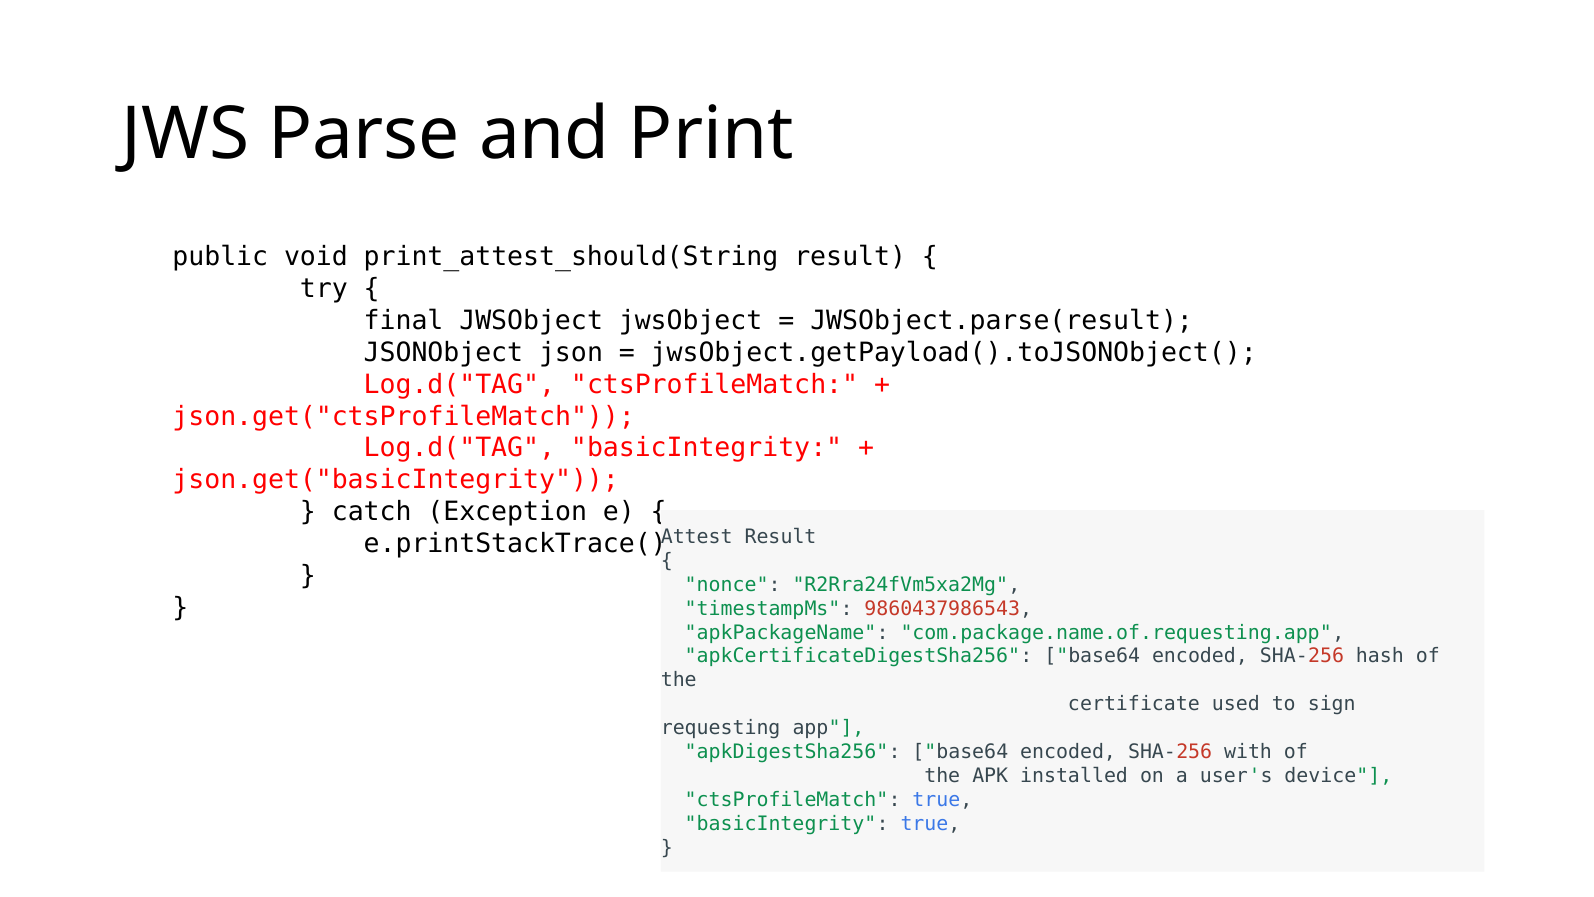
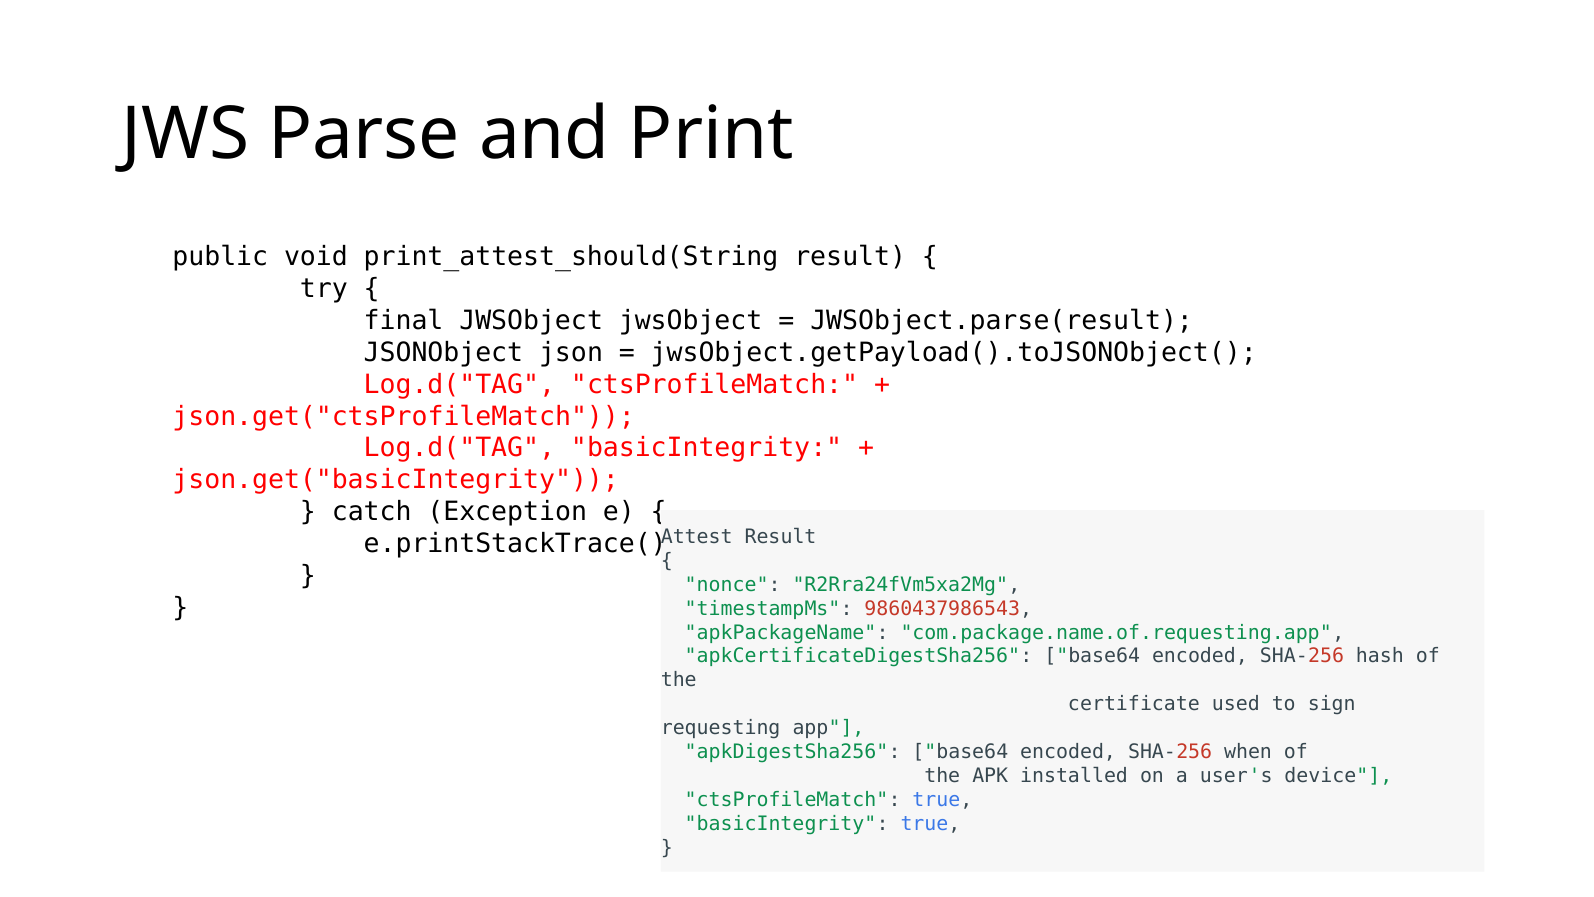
with: with -> when
